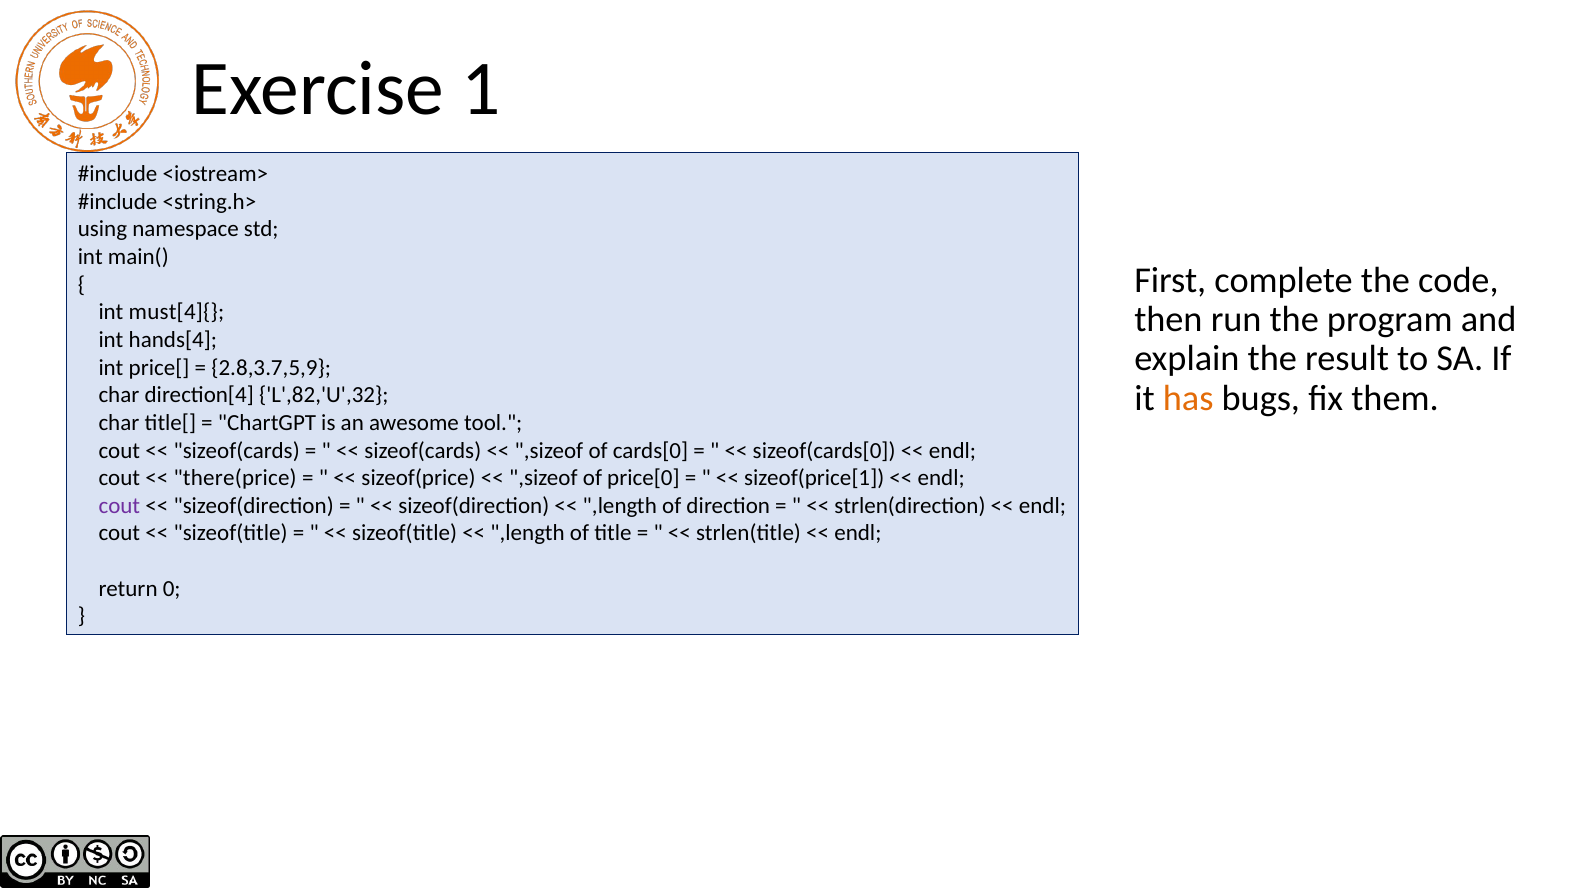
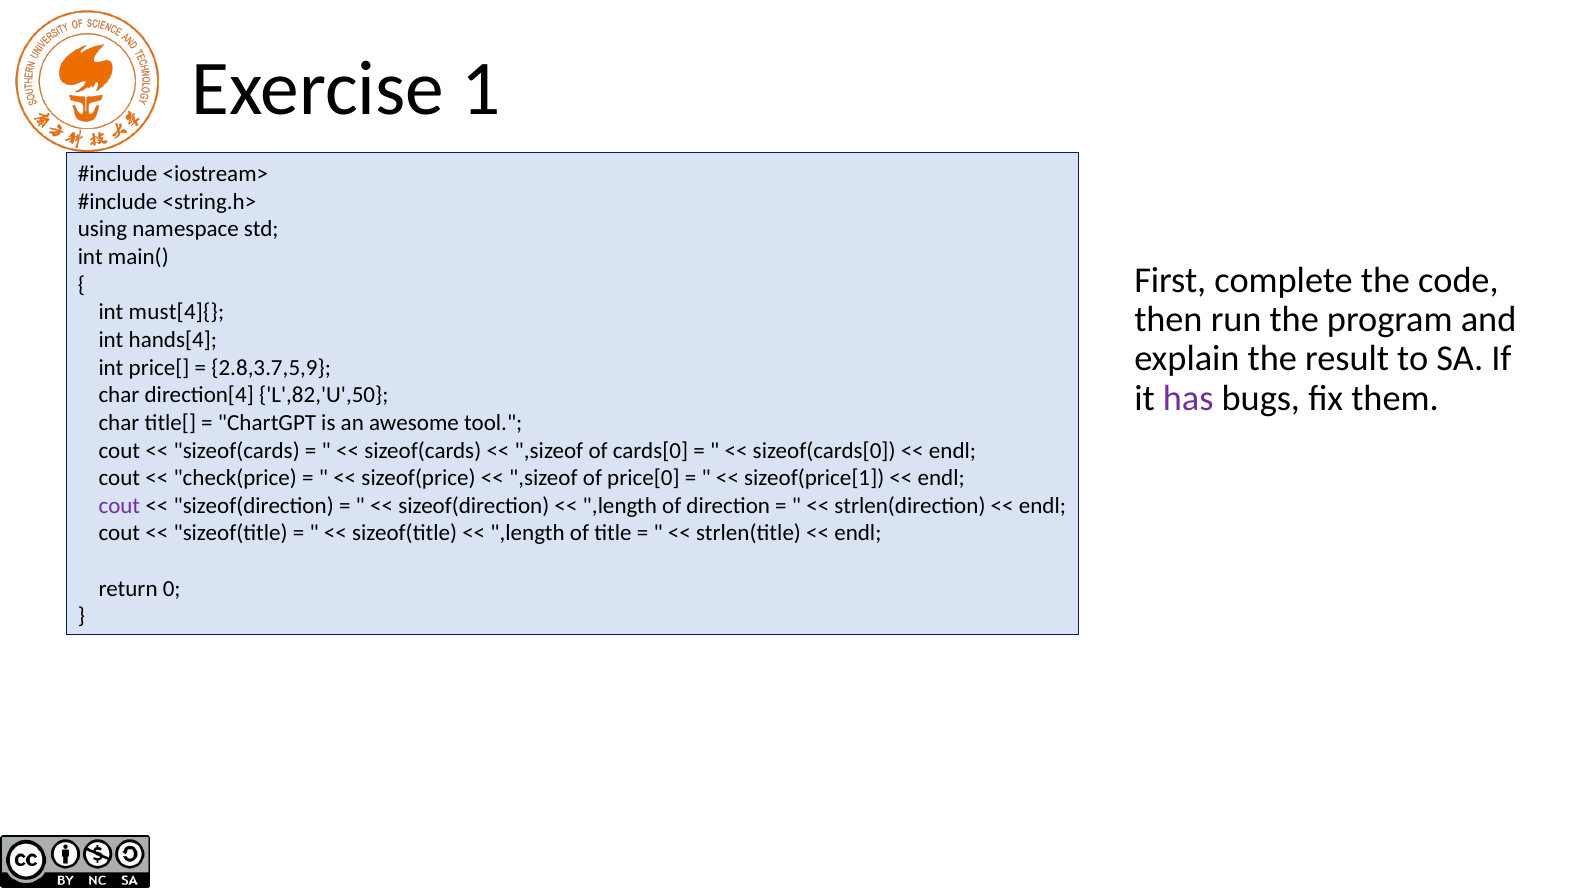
has colour: orange -> purple
L',82,'U',32: L',82,'U',32 -> L',82,'U',50
there(price: there(price -> check(price
